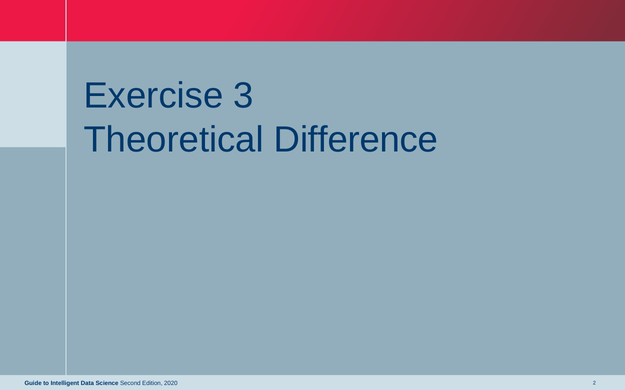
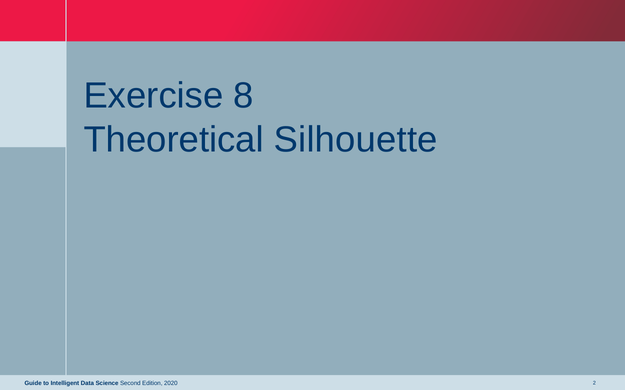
3: 3 -> 8
Difference: Difference -> Silhouette
